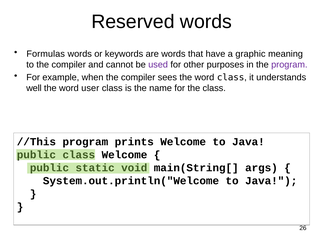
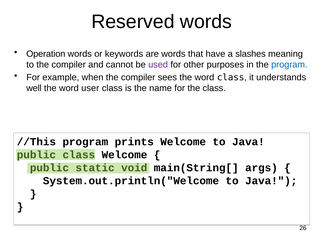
Formulas: Formulas -> Operation
graphic: graphic -> slashes
program at (289, 65) colour: purple -> blue
